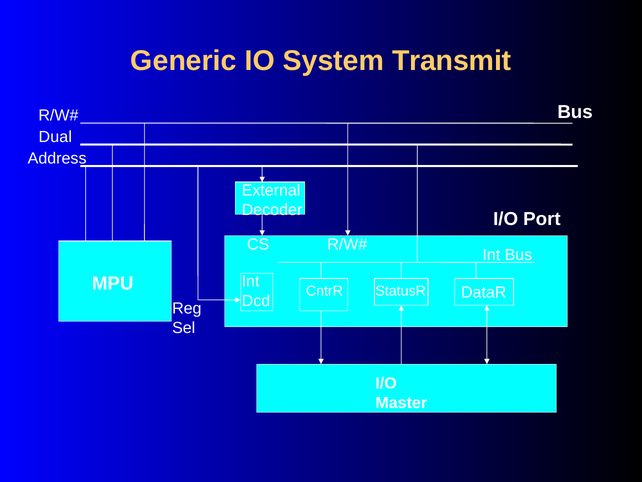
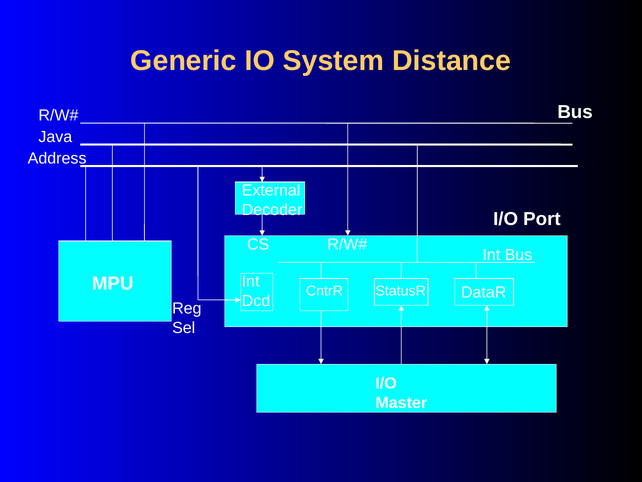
Transmit: Transmit -> Distance
Dual: Dual -> Java
